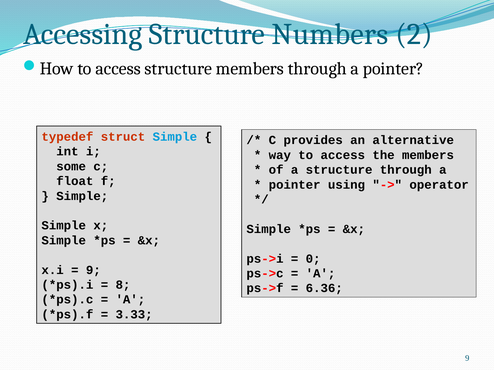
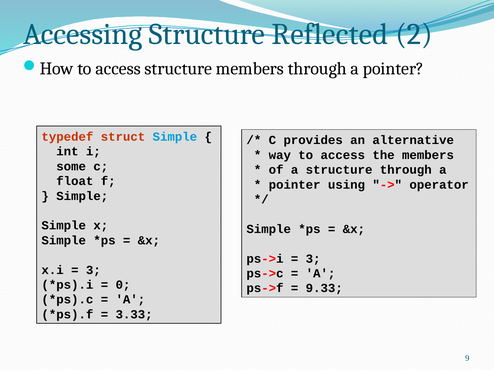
Numbers: Numbers -> Reflected
0 at (313, 259): 0 -> 3
9 at (93, 270): 9 -> 3
8: 8 -> 0
6.36: 6.36 -> 9.33
